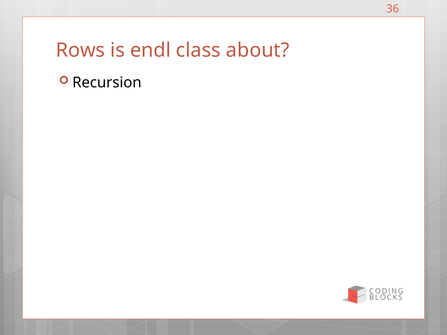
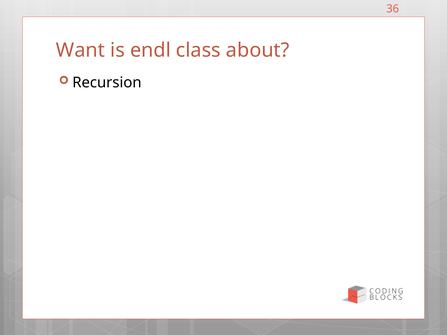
Rows: Rows -> Want
